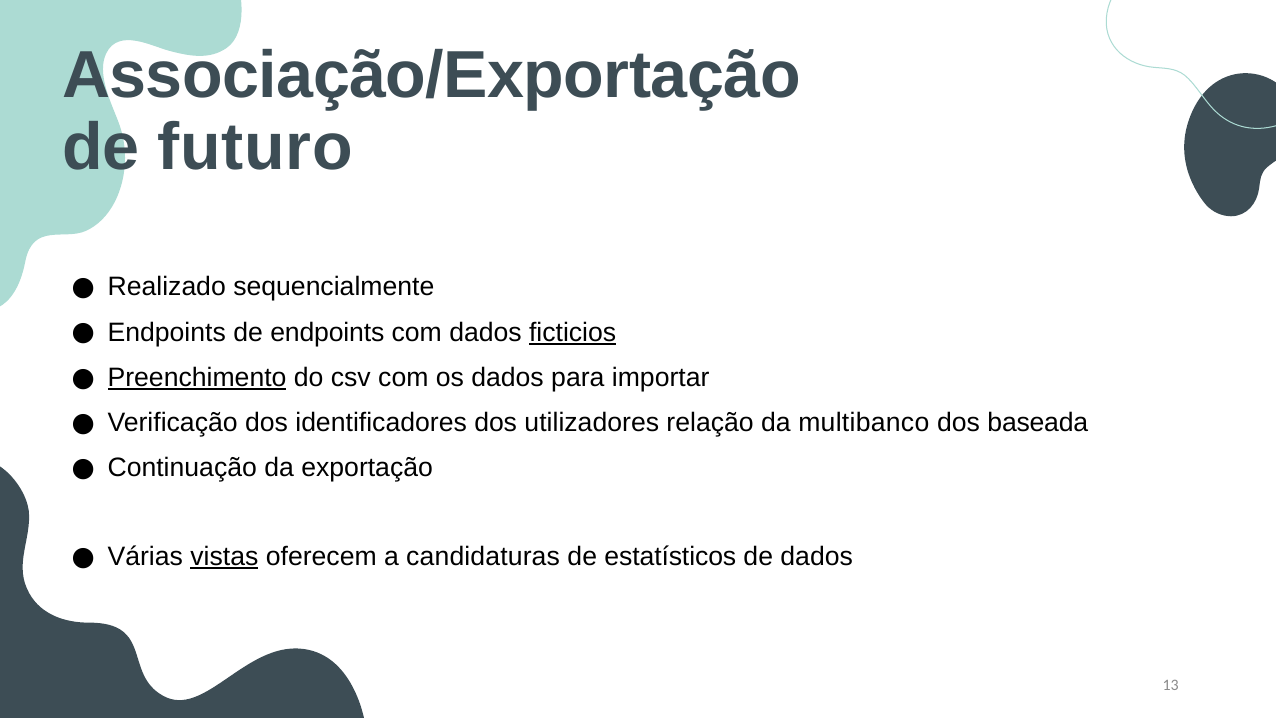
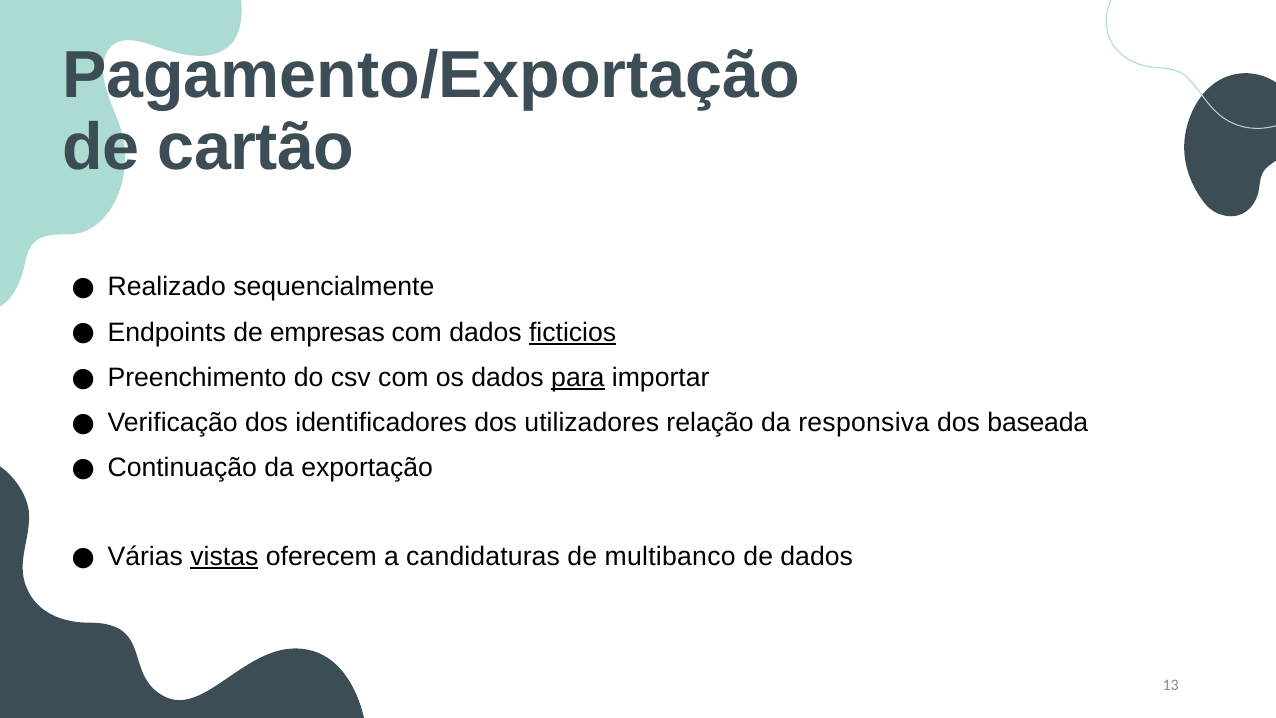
Associação/Exportação: Associação/Exportação -> Pagamento/Exportação
futuro: futuro -> cartão
de endpoints: endpoints -> empresas
Preenchimento underline: present -> none
para underline: none -> present
multibanco: multibanco -> responsiva
estatísticos: estatísticos -> multibanco
